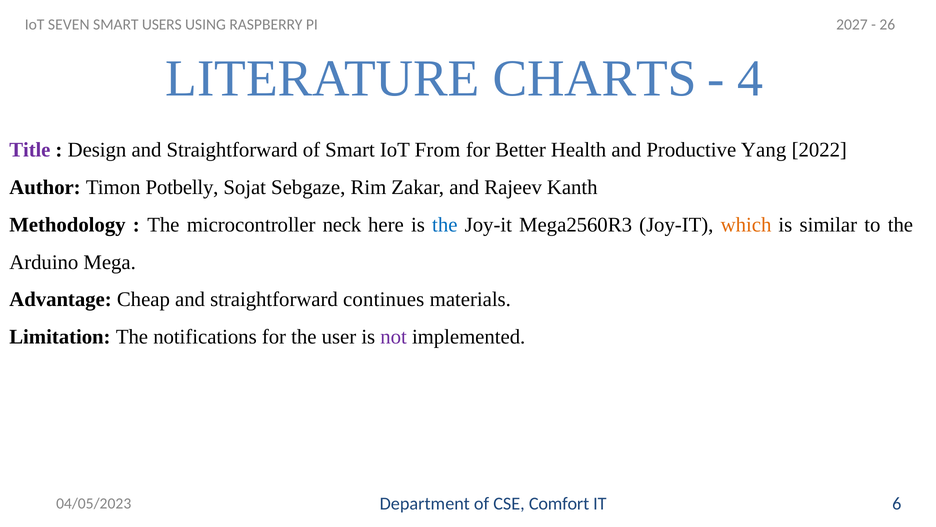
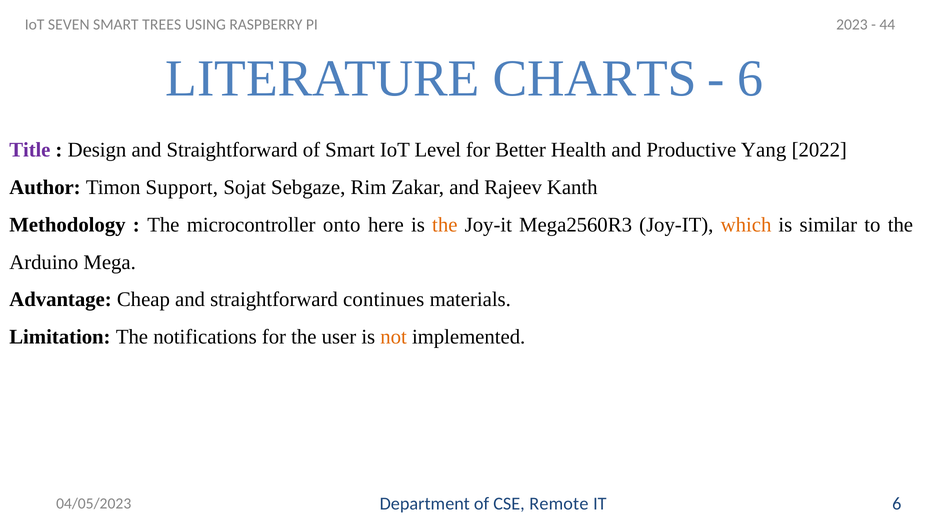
USERS: USERS -> TREES
2027: 2027 -> 2023
26: 26 -> 44
4 at (750, 79): 4 -> 6
From: From -> Level
Potbelly: Potbelly -> Support
neck: neck -> onto
the at (445, 225) colour: blue -> orange
not colour: purple -> orange
Comfort: Comfort -> Remote
